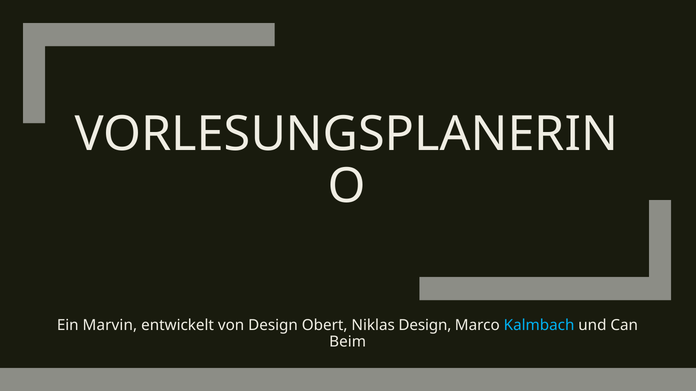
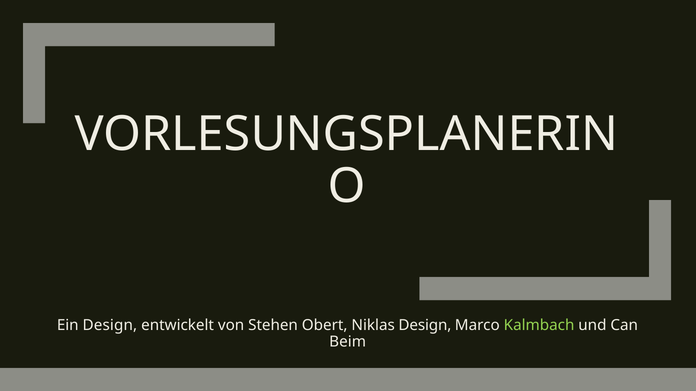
Ein Marvin: Marvin -> Design
von Design: Design -> Stehen
Kalmbach colour: light blue -> light green
